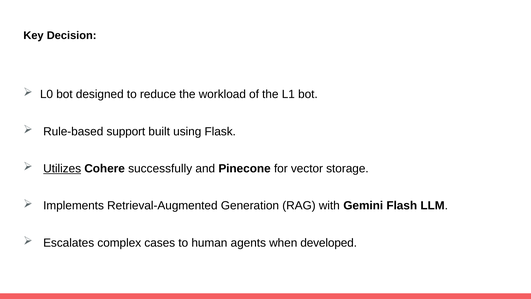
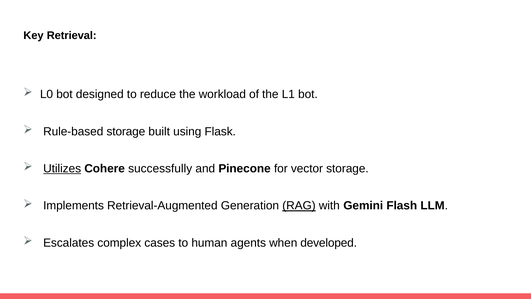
Decision: Decision -> Retrieval
Rule-based support: support -> storage
RAG underline: none -> present
